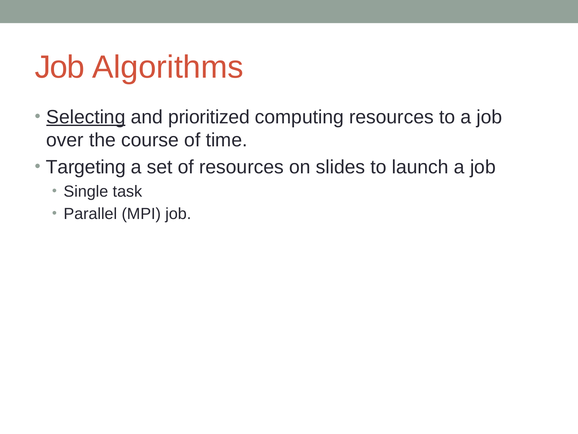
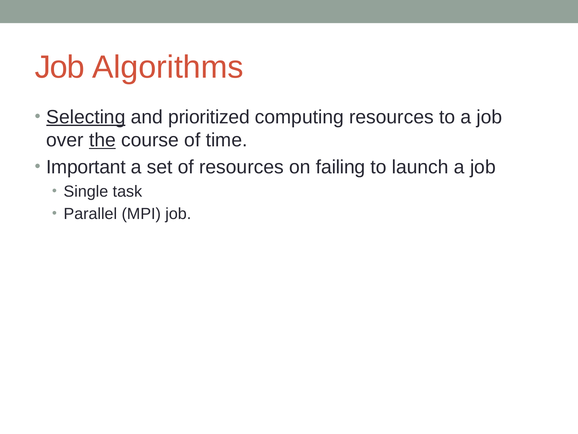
the underline: none -> present
Targeting: Targeting -> Important
slides: slides -> failing
